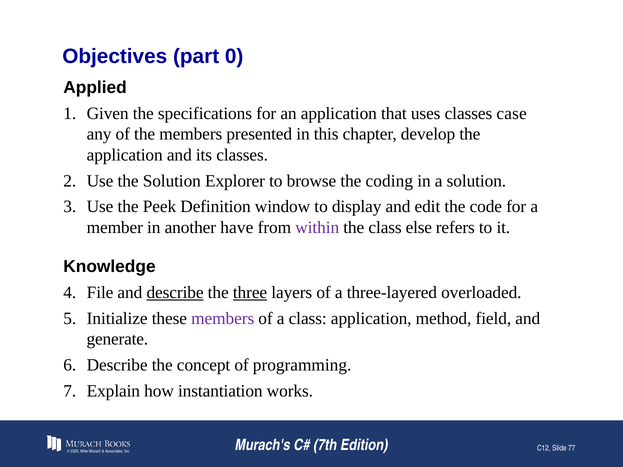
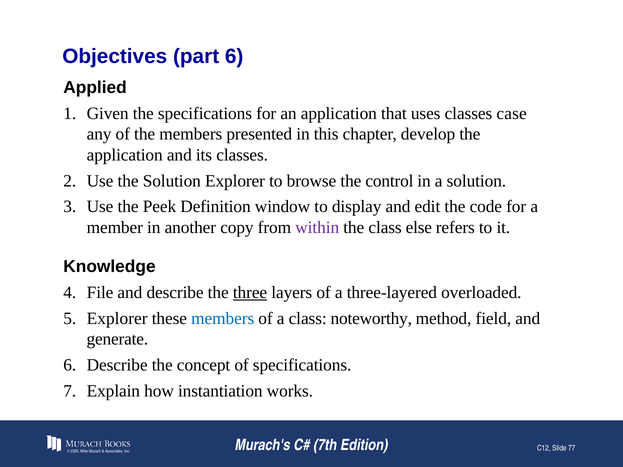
part 0: 0 -> 6
coding: coding -> control
have: have -> copy
describe at (175, 293) underline: present -> none
Initialize at (117, 319): Initialize -> Explorer
members at (223, 319) colour: purple -> blue
class application: application -> noteworthy
of programming: programming -> specifications
